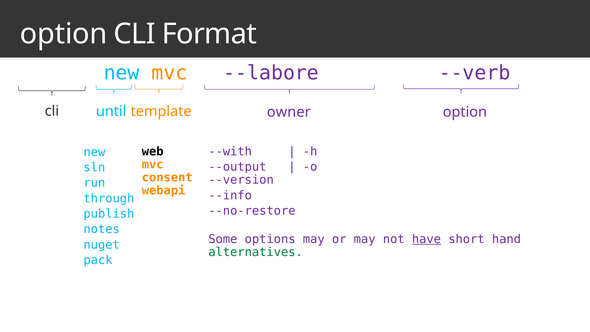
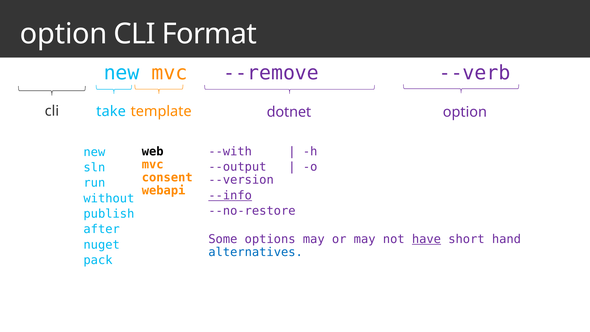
--labore: --labore -> --remove
until: until -> take
owner: owner -> dotnet
--info underline: none -> present
through: through -> without
notes: notes -> after
alternatives colour: green -> blue
